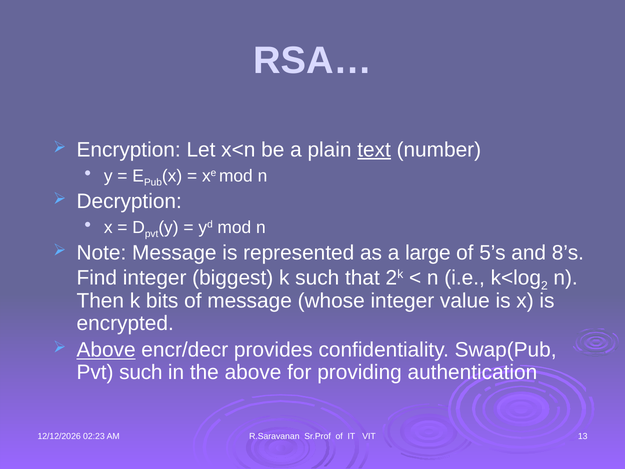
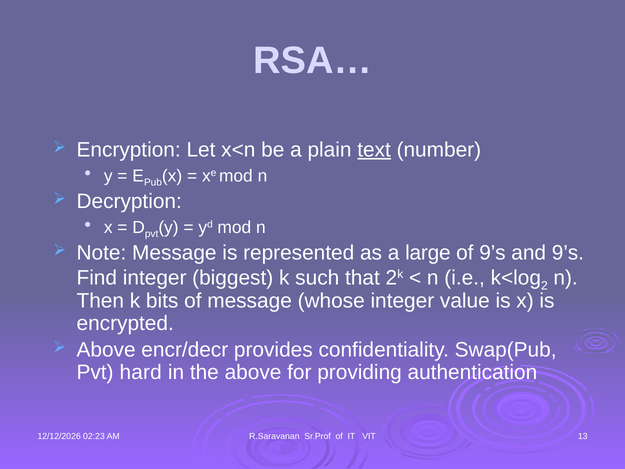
of 5’s: 5’s -> 9’s
and 8’s: 8’s -> 9’s
Above at (106, 350) underline: present -> none
Pvt such: such -> hard
